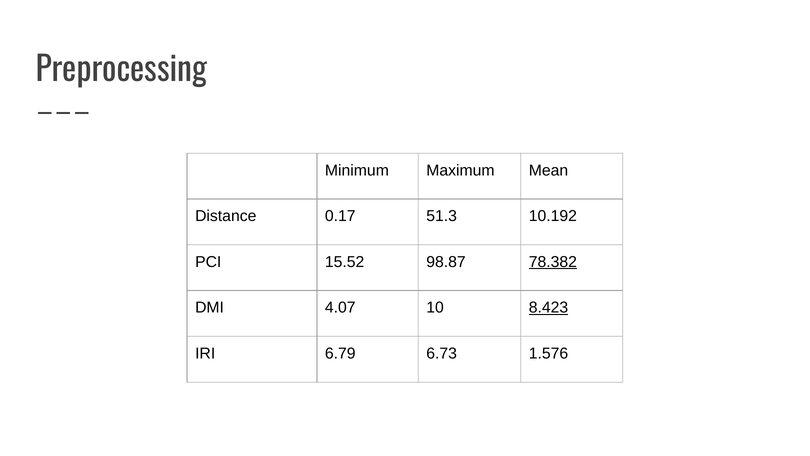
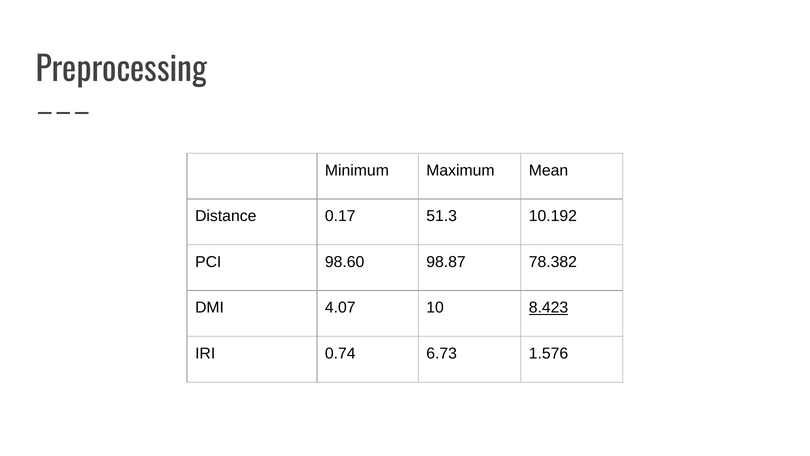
15.52: 15.52 -> 98.60
78.382 underline: present -> none
6.79: 6.79 -> 0.74
